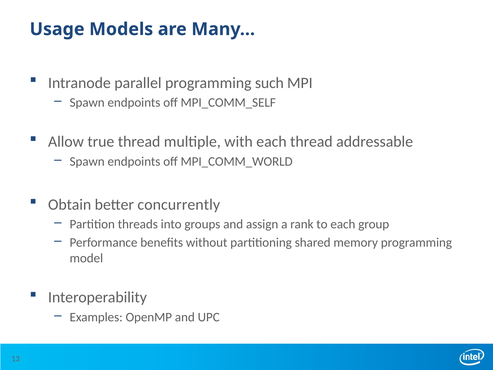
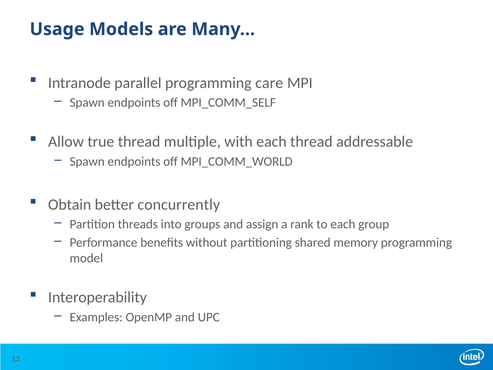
such: such -> care
